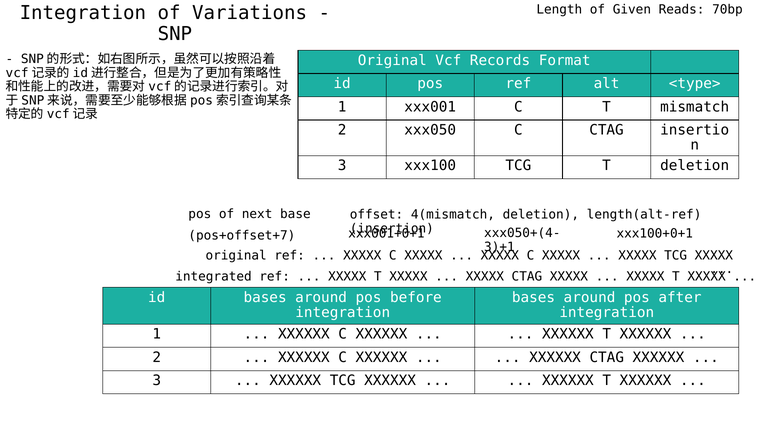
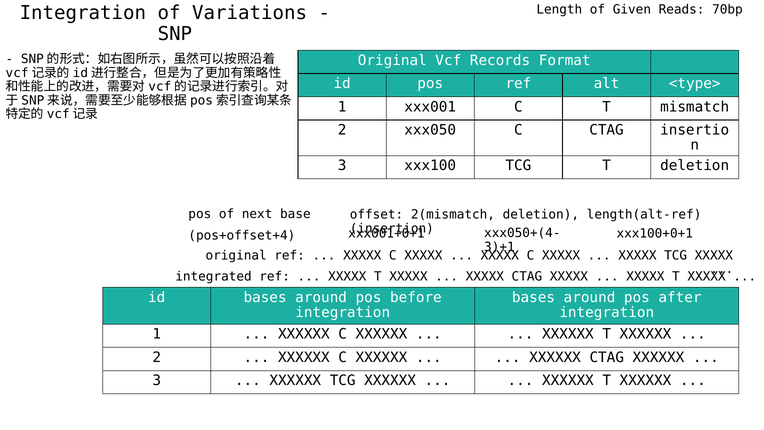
4(mismatch: 4(mismatch -> 2(mismatch
pos+offset+7: pos+offset+7 -> pos+offset+4
